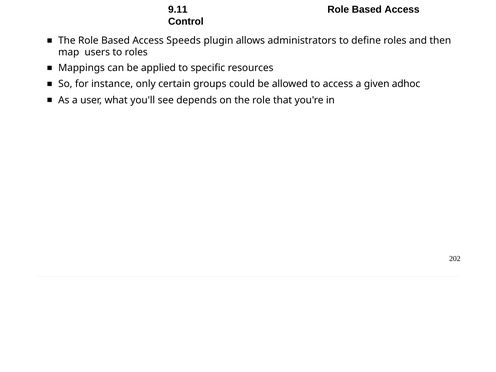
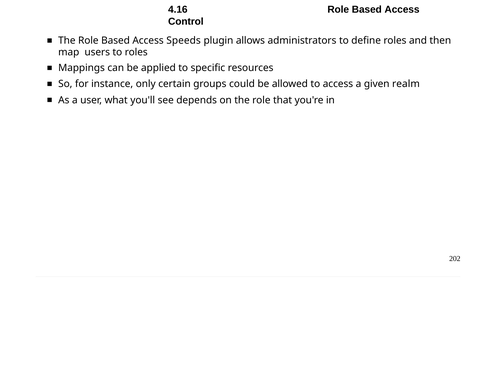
9.11: 9.11 -> 4.16
adhoc: adhoc -> realm
